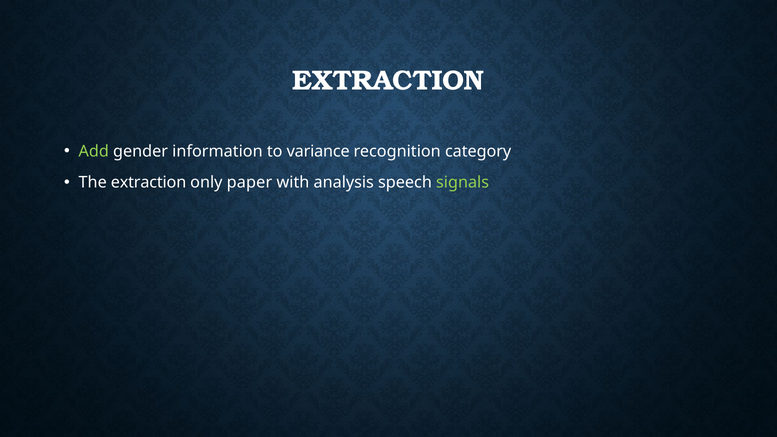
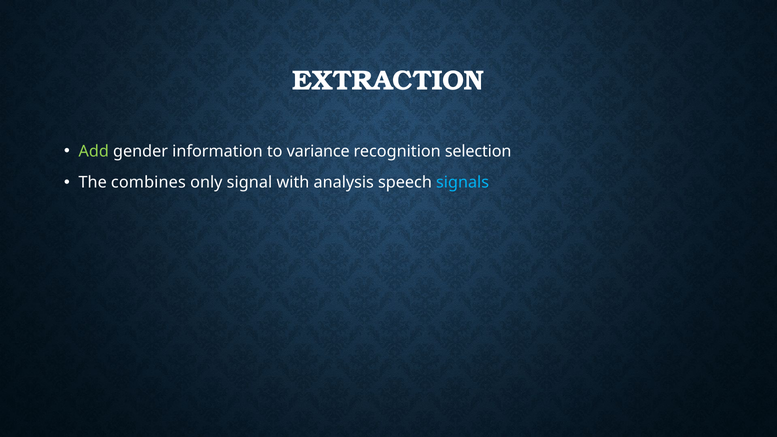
category: category -> selection
The extraction: extraction -> combines
paper: paper -> signal
signals colour: light green -> light blue
